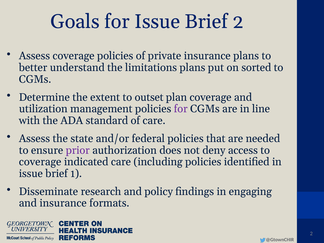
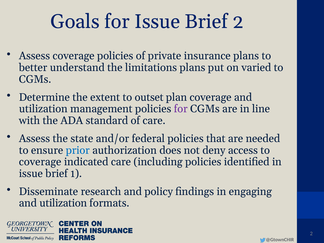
sorted: sorted -> varied
prior colour: purple -> blue
insurance at (63, 203): insurance -> utilization
